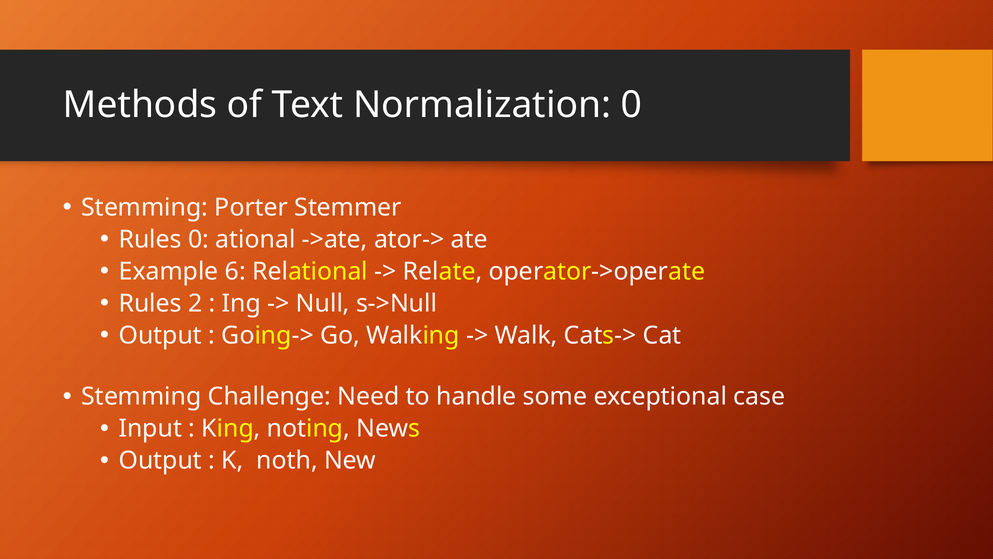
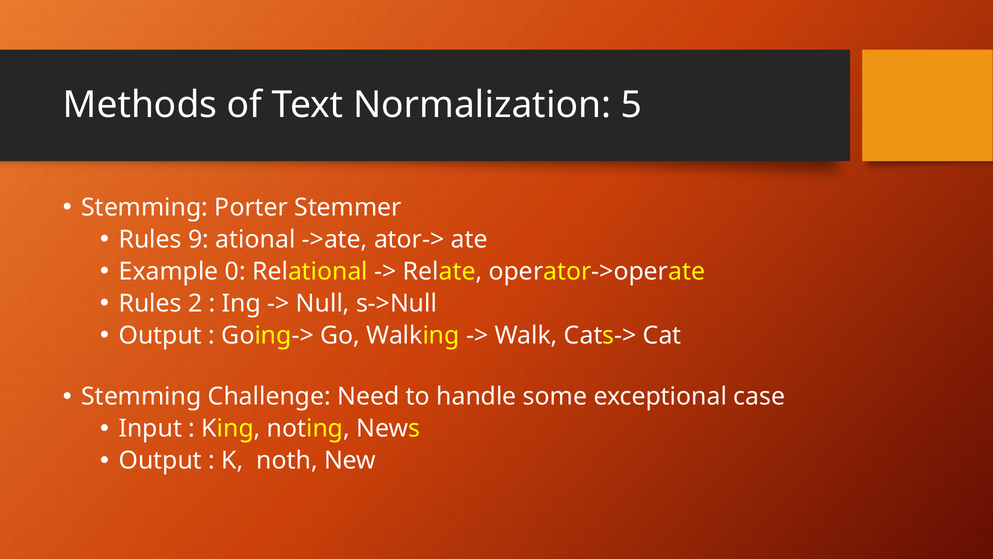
Normalization 0: 0 -> 5
Rules 0: 0 -> 9
6: 6 -> 0
